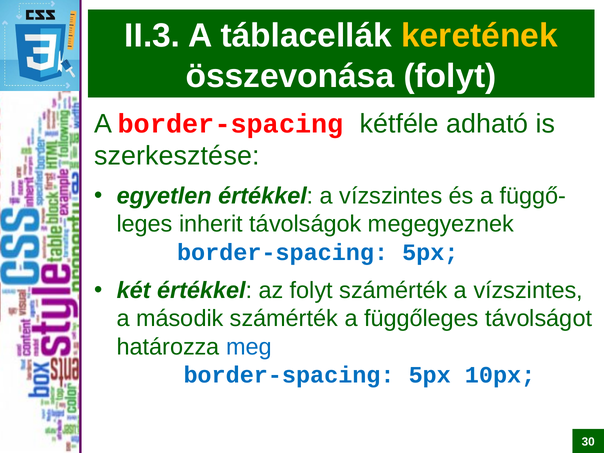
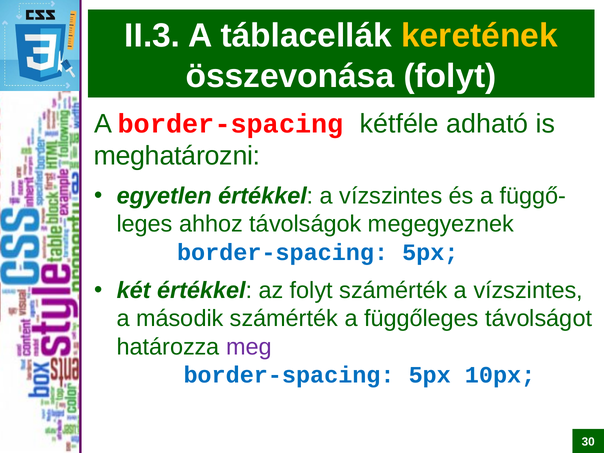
szerkesztése: szerkesztése -> meghatározni
inherit: inherit -> ahhoz
meg colour: blue -> purple
